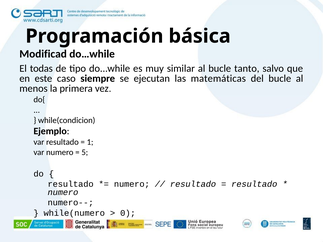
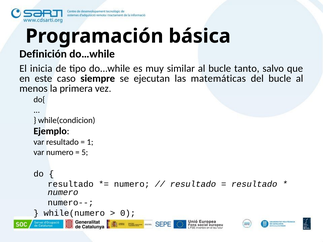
Modificad: Modificad -> Definición
todas: todas -> inicia
